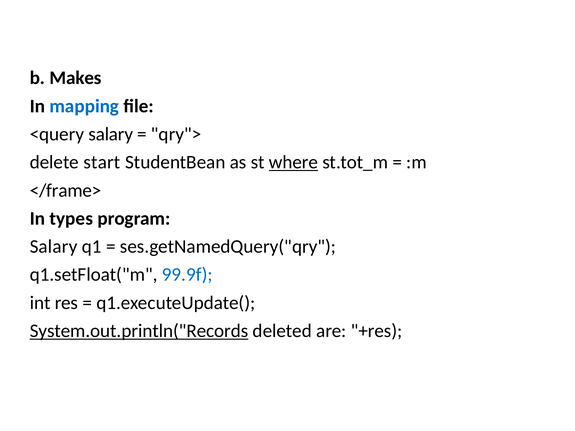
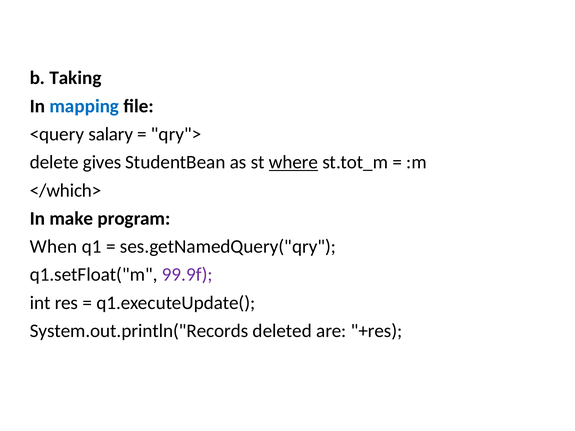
Makes: Makes -> Taking
start: start -> gives
</frame>: </frame> -> </which>
types: types -> make
Salary at (54, 247): Salary -> When
99.9f colour: blue -> purple
System.out.println("Records underline: present -> none
